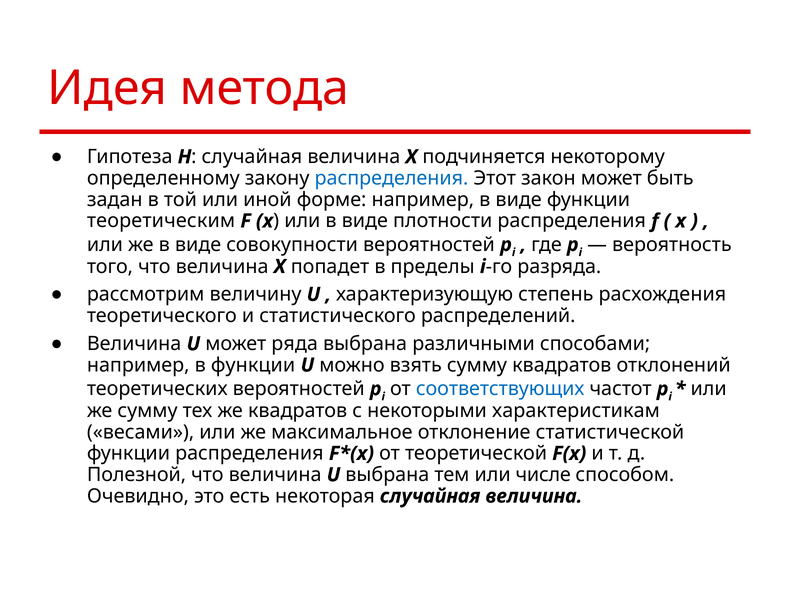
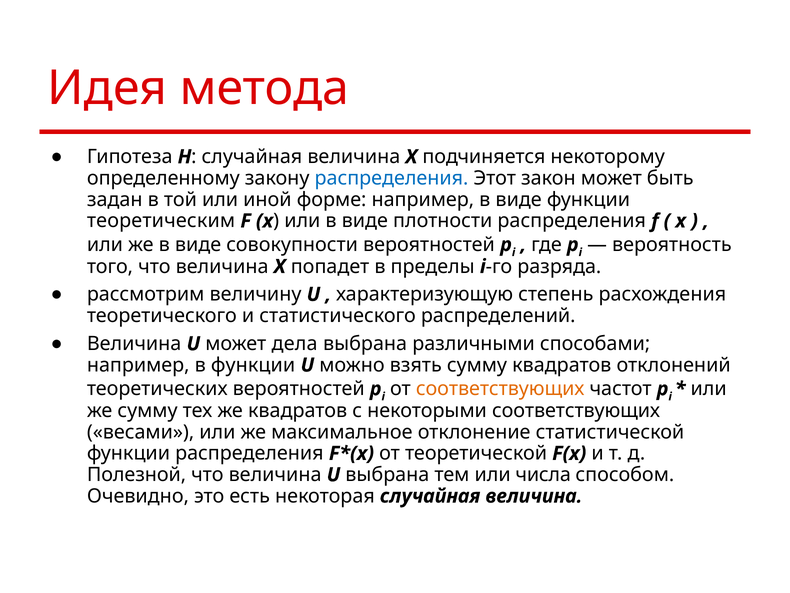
ряда: ряда -> дела
соответствующих at (500, 388) colour: blue -> orange
некоторыми характеристикам: характеристикам -> соответствующих
числе: числе -> числа
